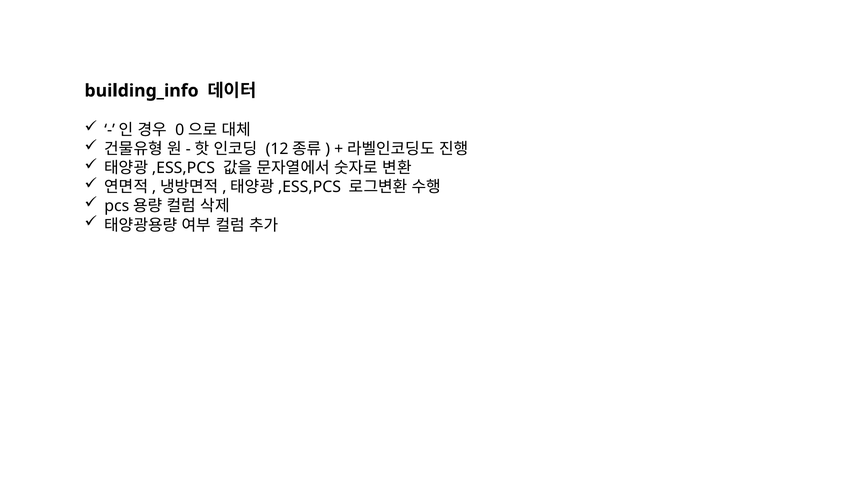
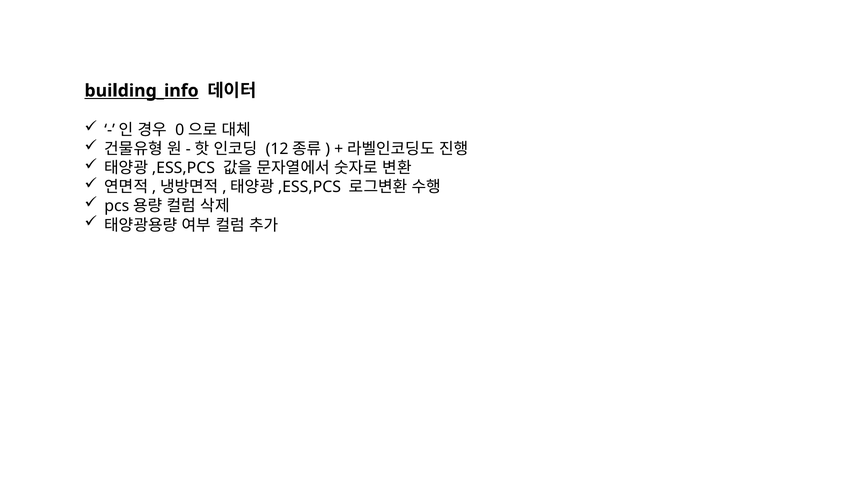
building_info underline: none -> present
